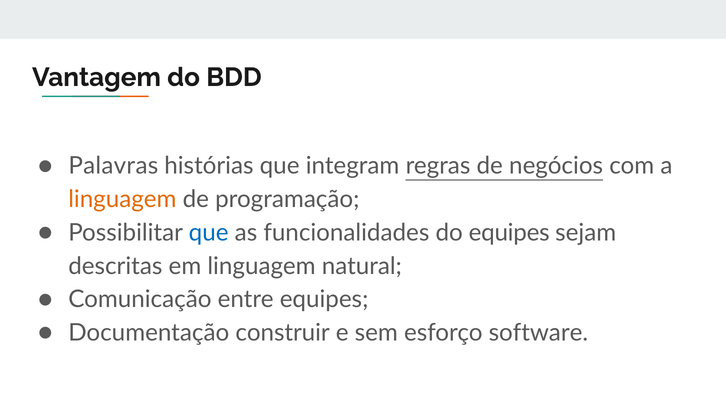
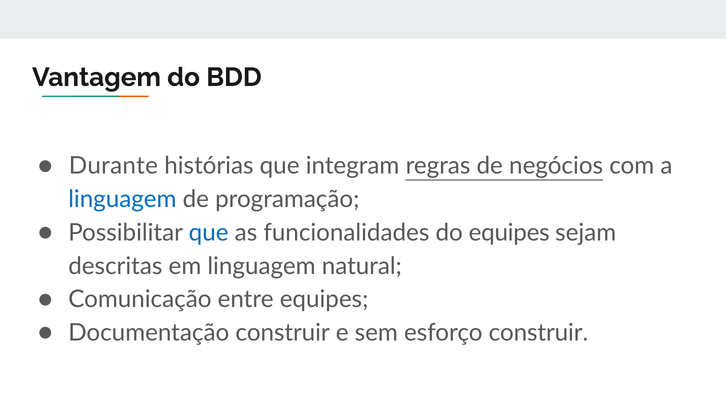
Palavras: Palavras -> Durante
linguagem at (122, 200) colour: orange -> blue
esforço software: software -> construir
